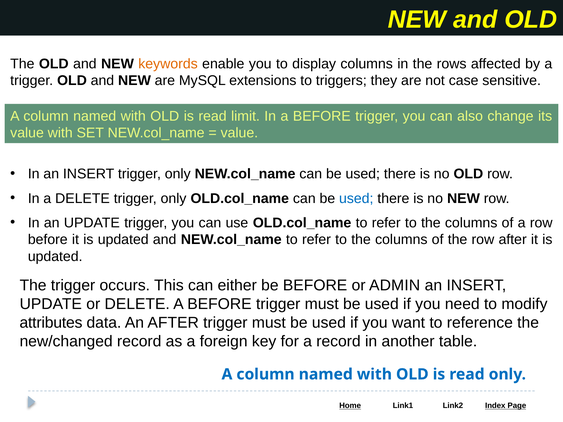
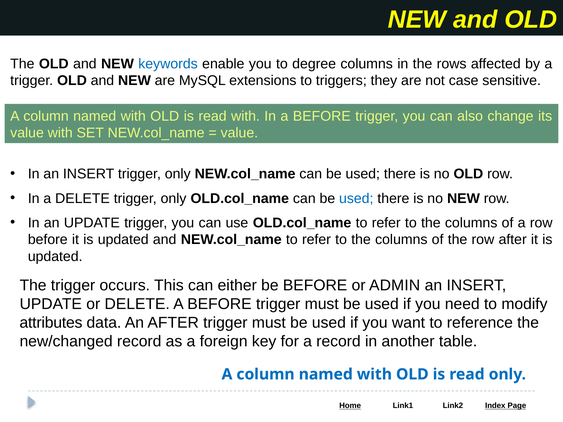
keywords colour: orange -> blue
display: display -> degree
read limit: limit -> with
